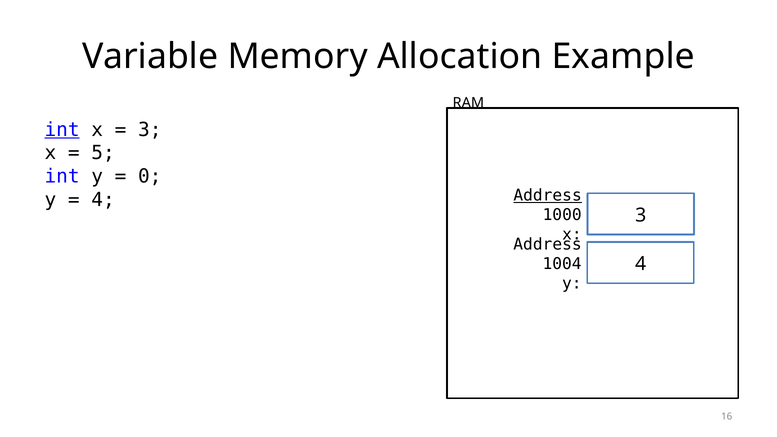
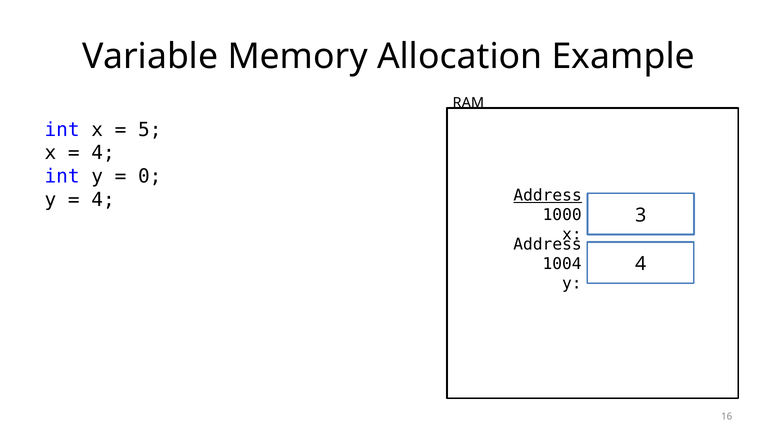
int at (62, 130) underline: present -> none
3 at (150, 130): 3 -> 5
5 at (103, 153): 5 -> 4
